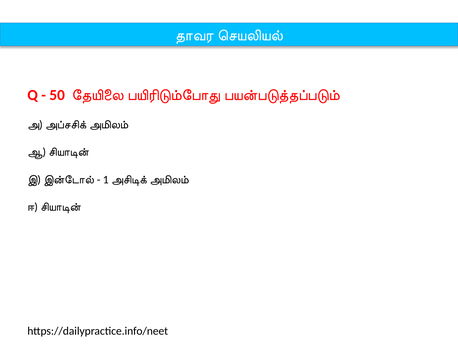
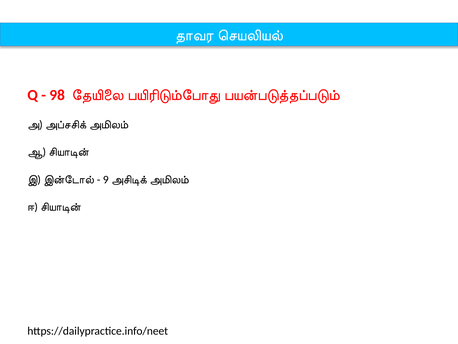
50: 50 -> 98
1: 1 -> 9
